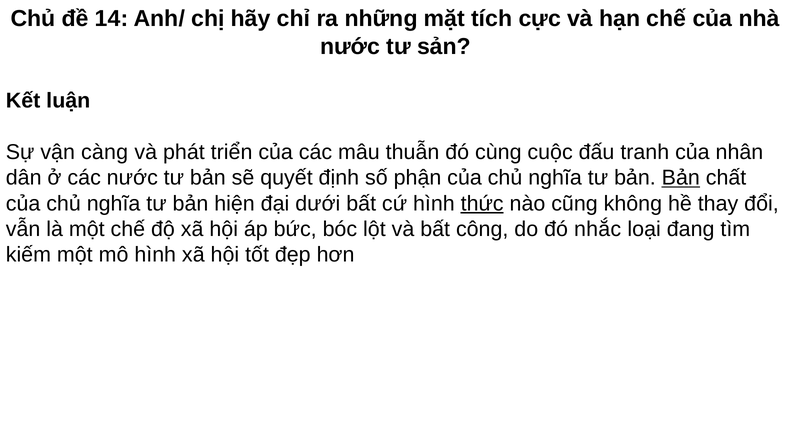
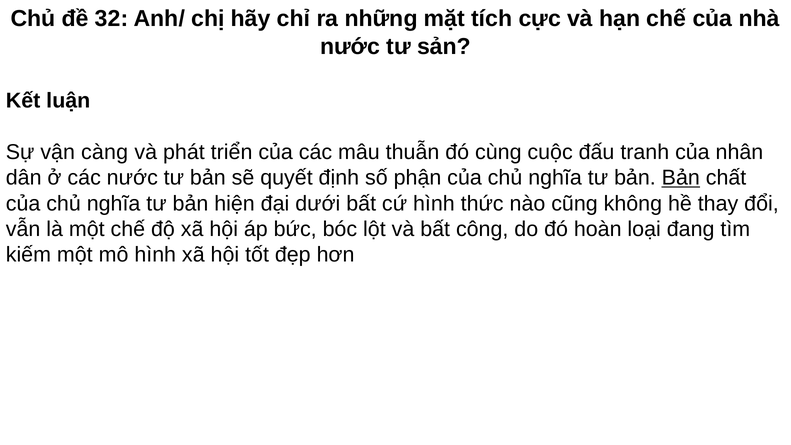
14: 14 -> 32
thức underline: present -> none
nhắc: nhắc -> hoàn
